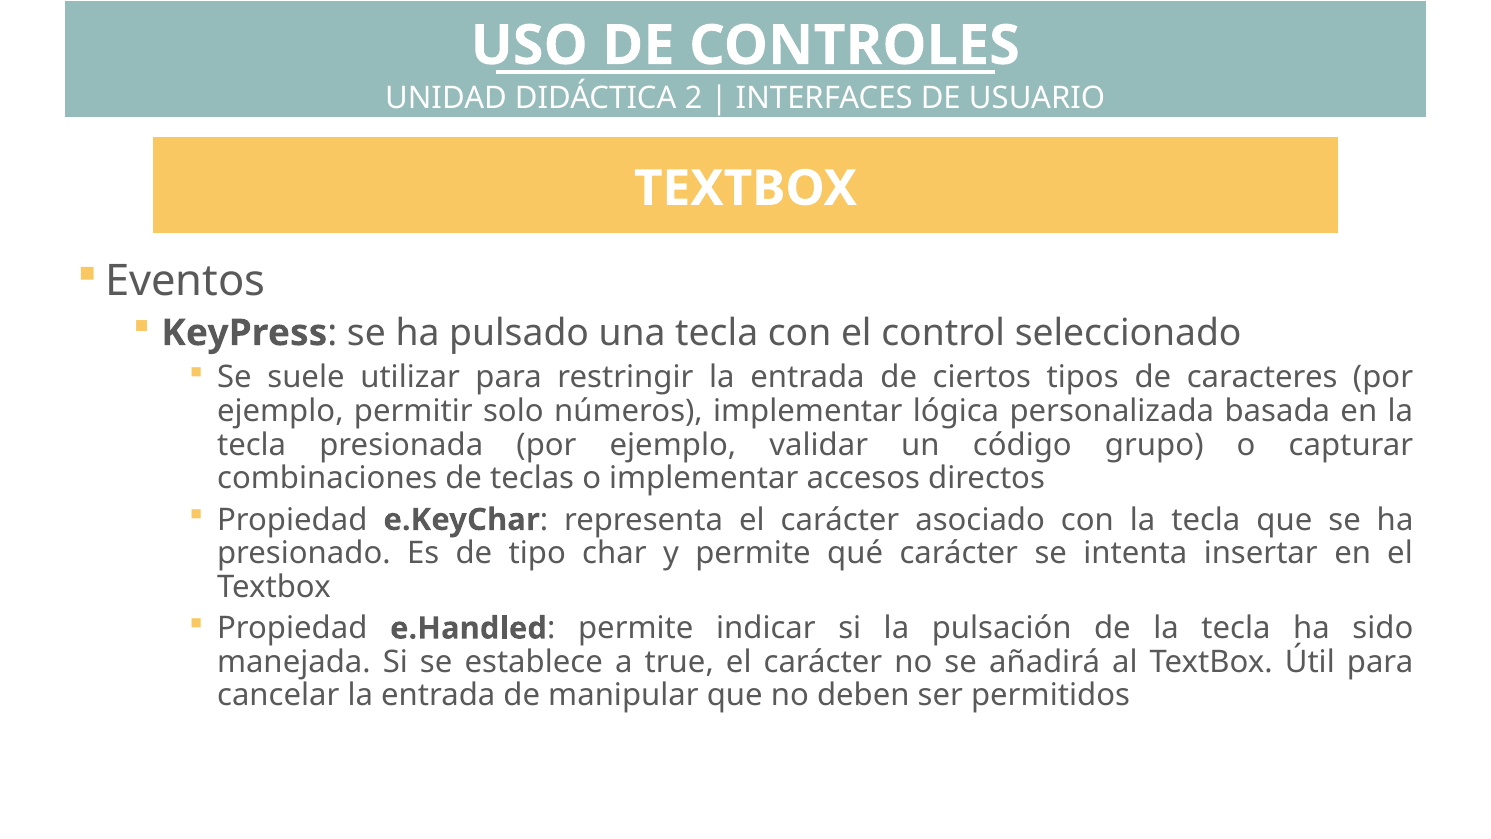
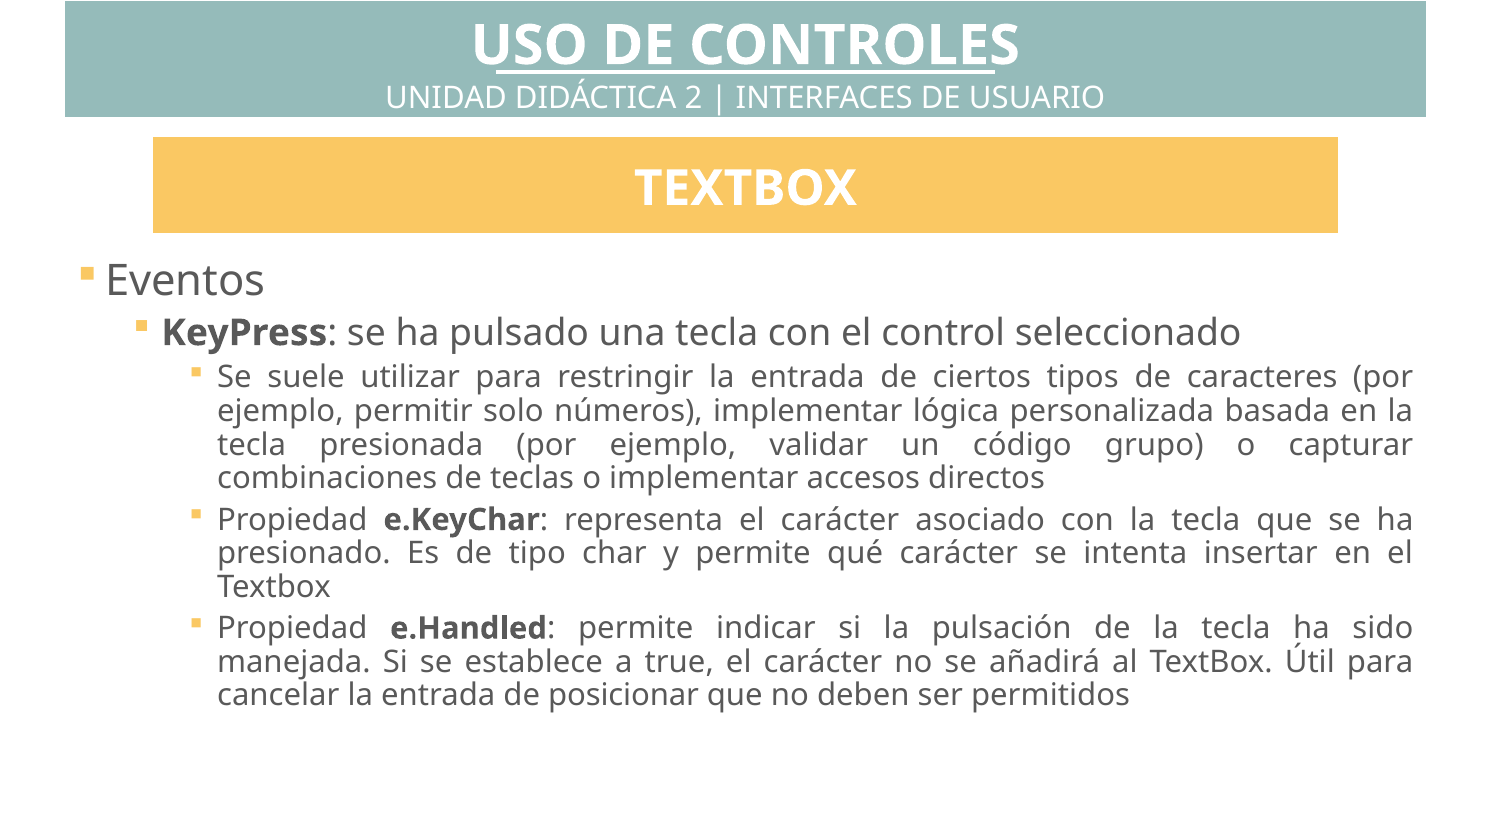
manipular: manipular -> posicionar
